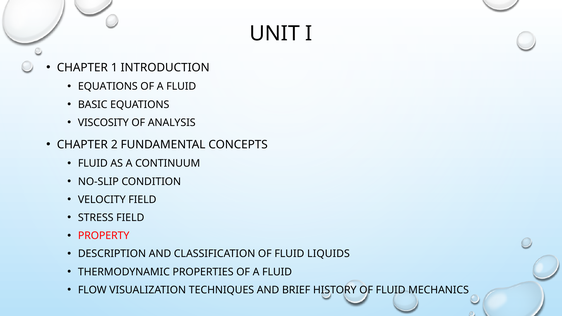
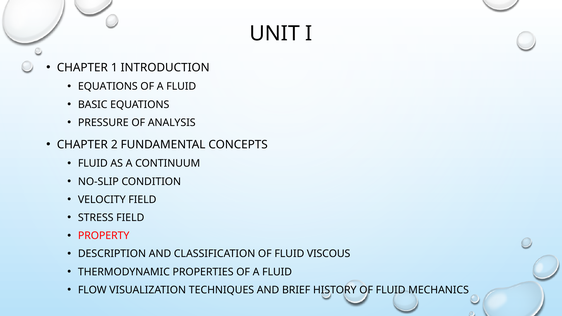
VISCOSITY: VISCOSITY -> PRESSURE
LIQUIDS: LIQUIDS -> VISCOUS
